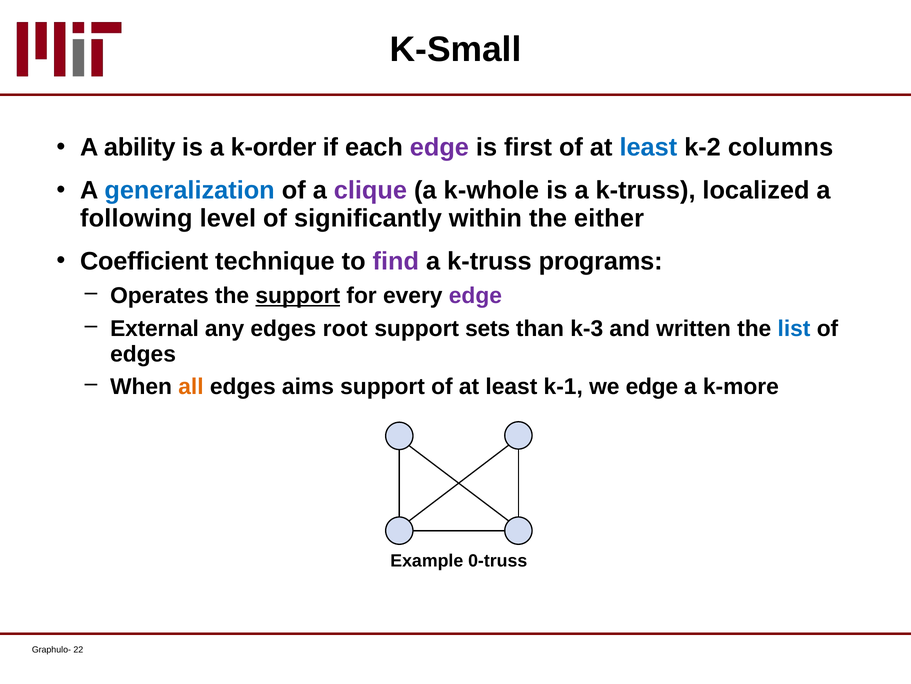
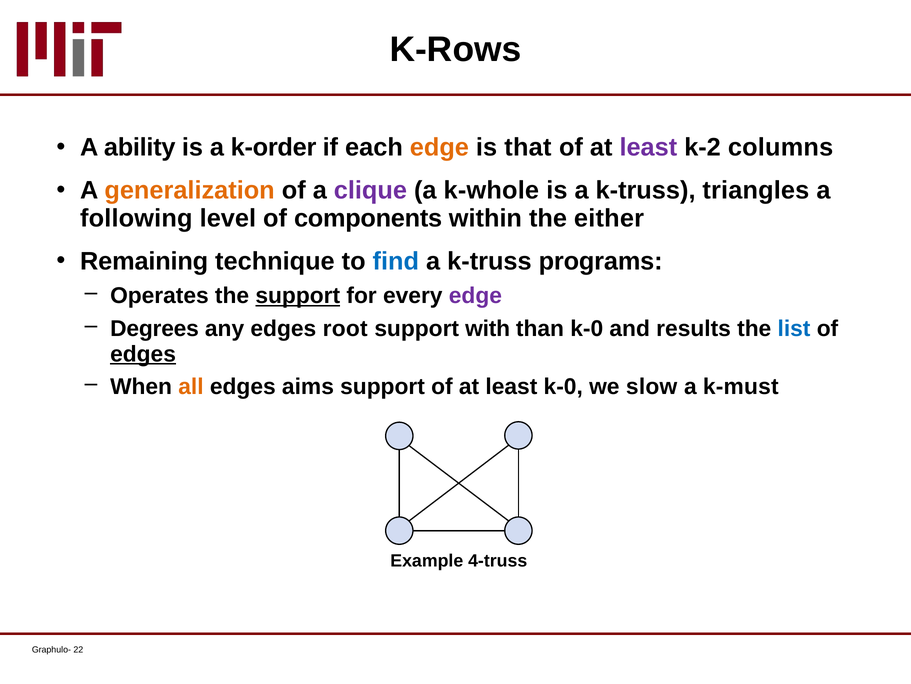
K-Small: K-Small -> K-Rows
edge at (439, 147) colour: purple -> orange
first: first -> that
least at (648, 147) colour: blue -> purple
generalization colour: blue -> orange
localized: localized -> triangles
significantly: significantly -> components
Coefficient: Coefficient -> Remaining
find colour: purple -> blue
External: External -> Degrees
sets: sets -> with
than k-3: k-3 -> k-0
written: written -> results
edges at (143, 354) underline: none -> present
least k-1: k-1 -> k-0
we edge: edge -> slow
k-more: k-more -> k-must
0-truss: 0-truss -> 4-truss
